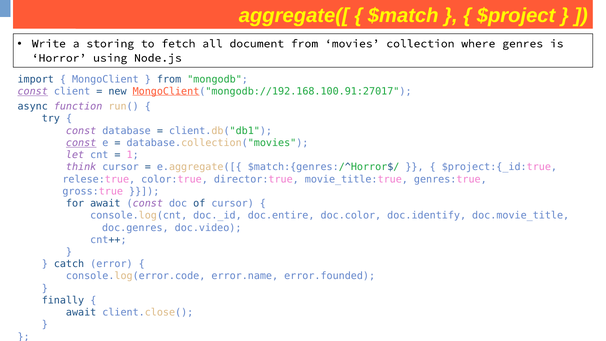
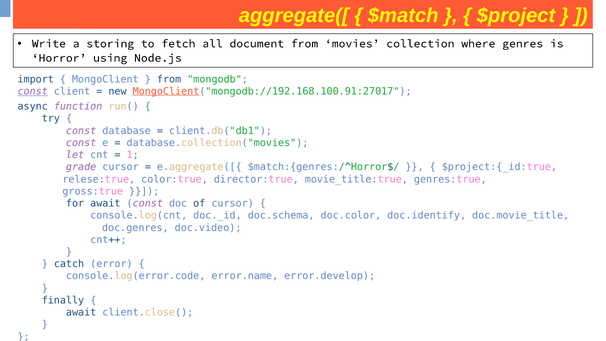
const at (81, 143) underline: present -> none
think: think -> grade
doc.entire: doc.entire -> doc.schema
error.founded: error.founded -> error.develop
